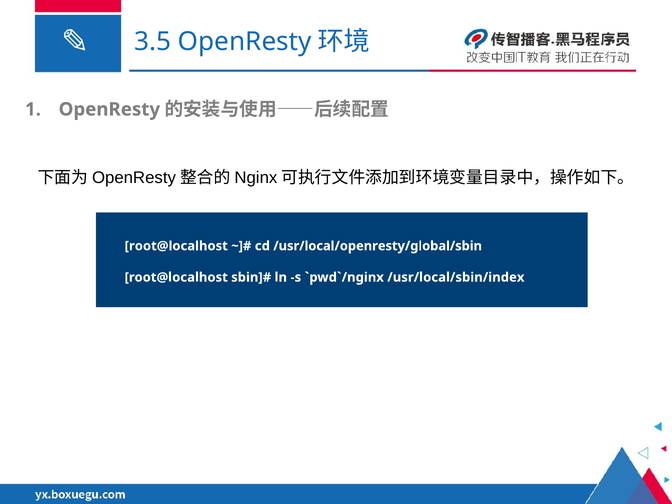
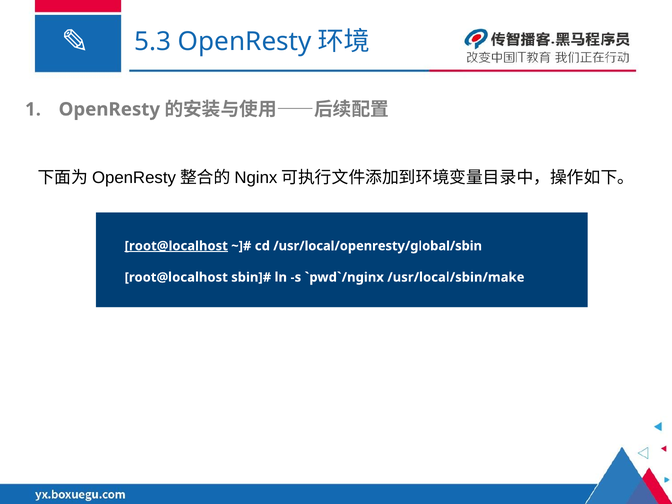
3.5: 3.5 -> 5.3
root@localhost at (176, 246) underline: none -> present
/usr/local/sbin/index: /usr/local/sbin/index -> /usr/local/sbin/make
